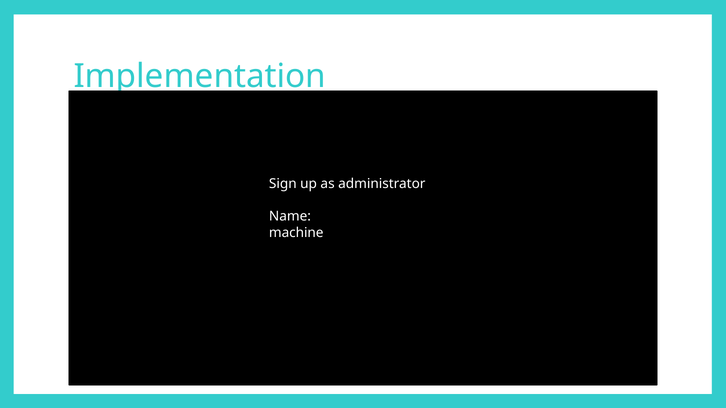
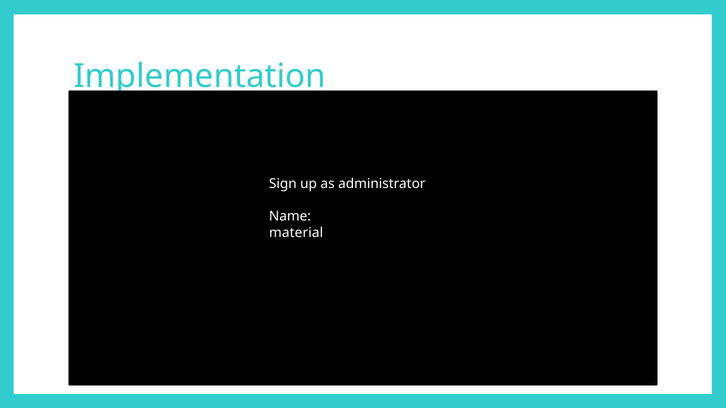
machine: machine -> material
